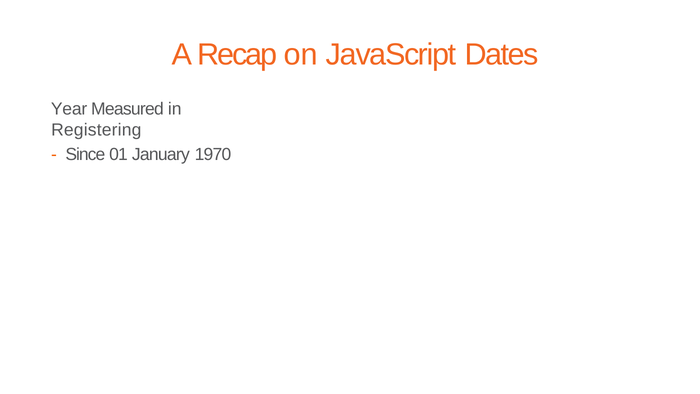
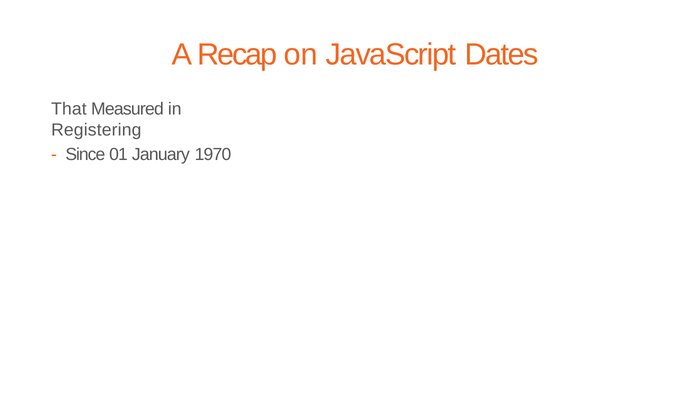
Year: Year -> That
